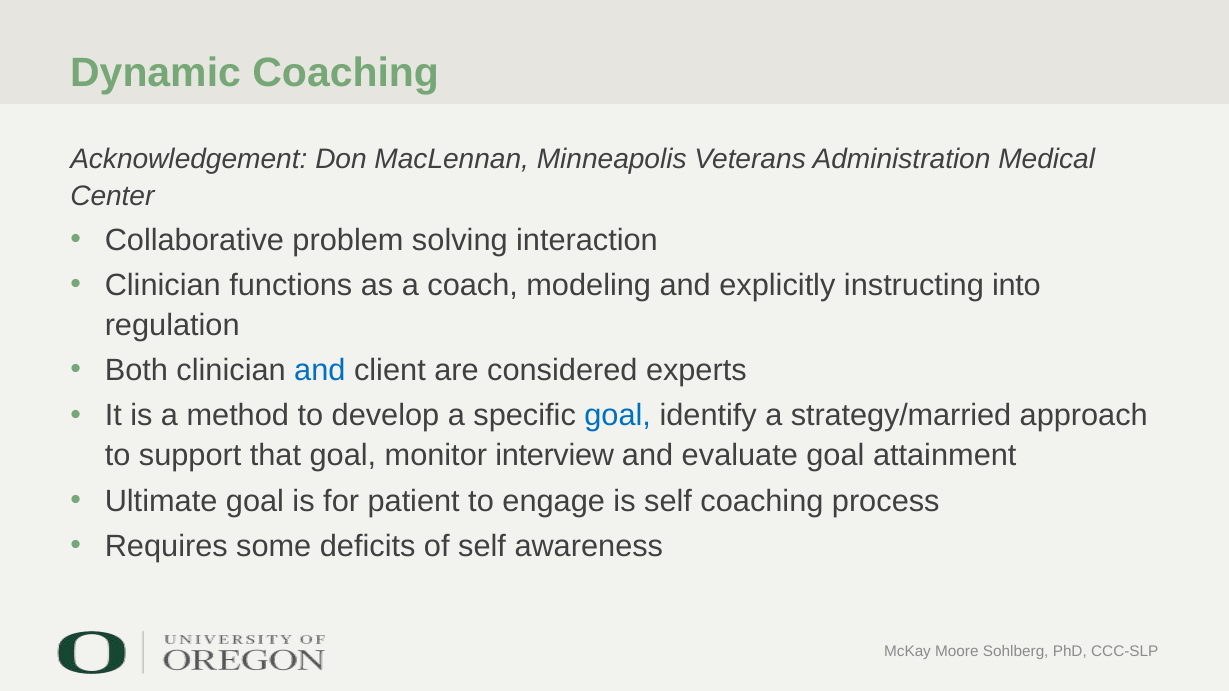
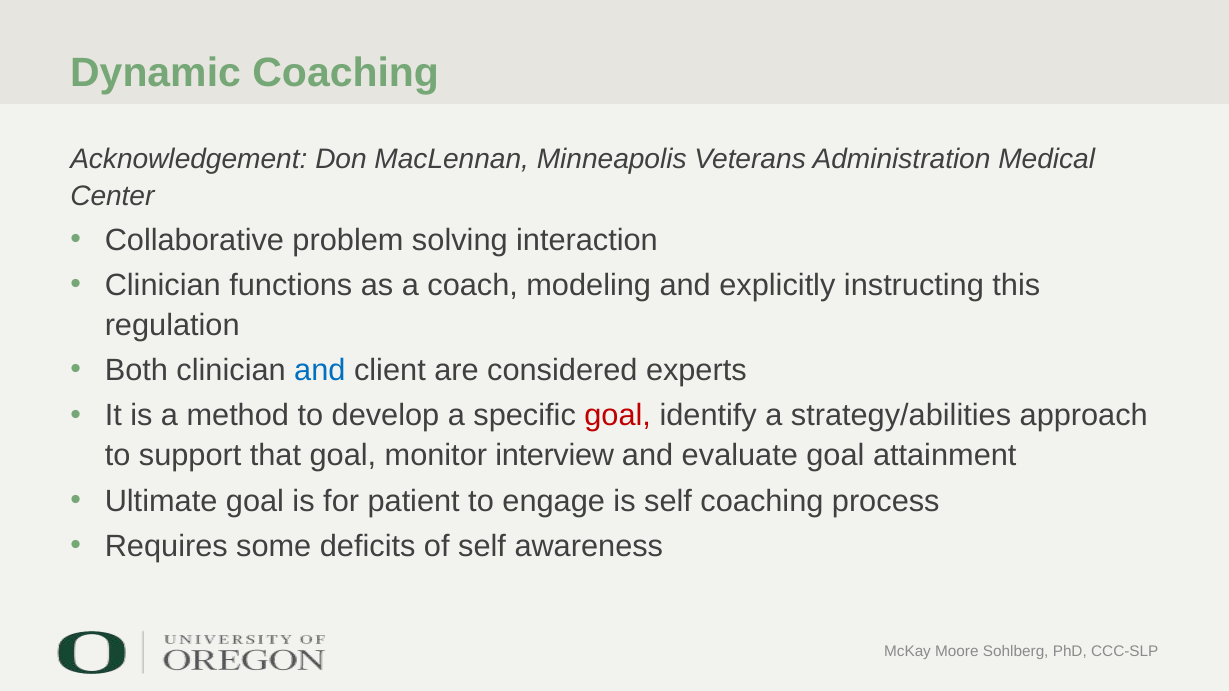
into: into -> this
goal at (618, 416) colour: blue -> red
strategy/married: strategy/married -> strategy/abilities
